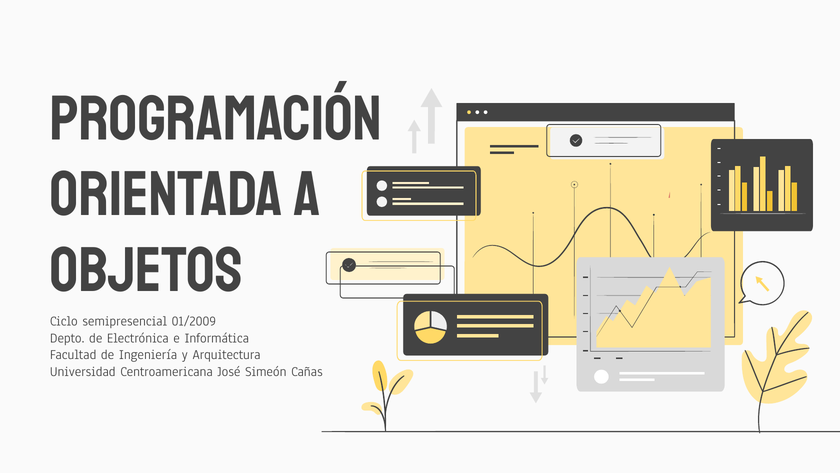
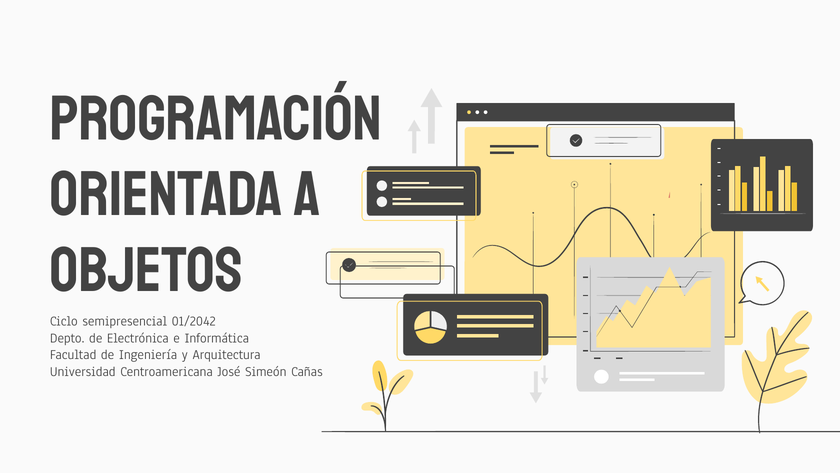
01/2009: 01/2009 -> 01/2042
